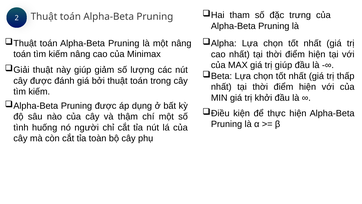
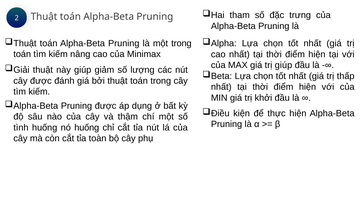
một nâng: nâng -> trong
nó người: người -> huống
